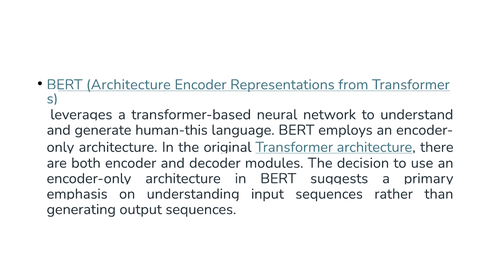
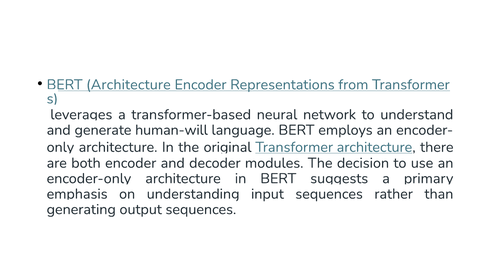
human-this: human-this -> human-will
